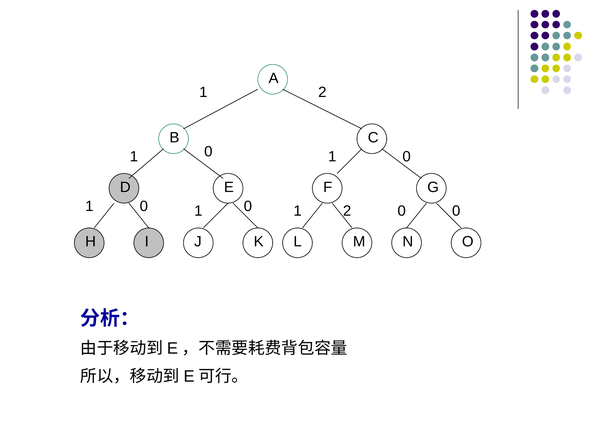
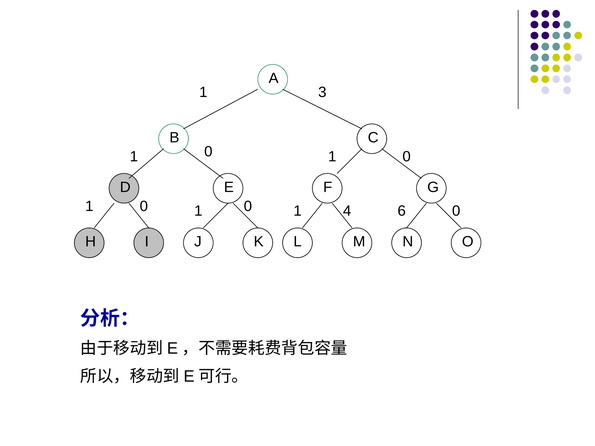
1 2: 2 -> 3
0 2: 2 -> 4
1 0: 0 -> 6
